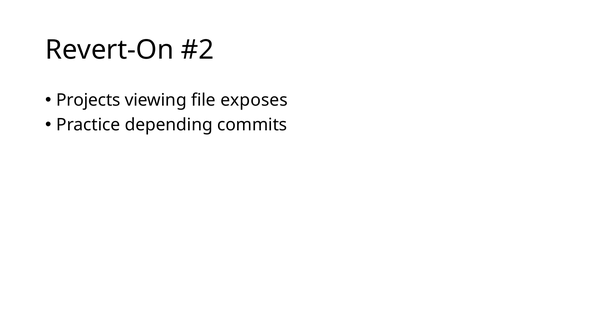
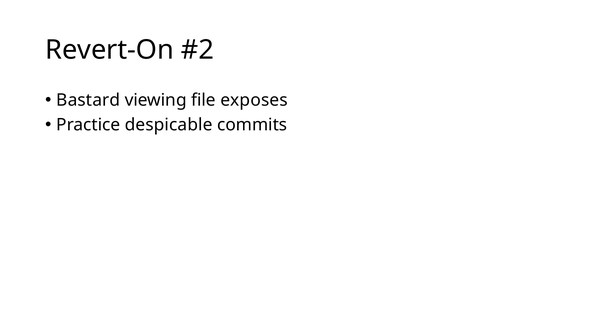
Projects: Projects -> Bastard
depending: depending -> despicable
